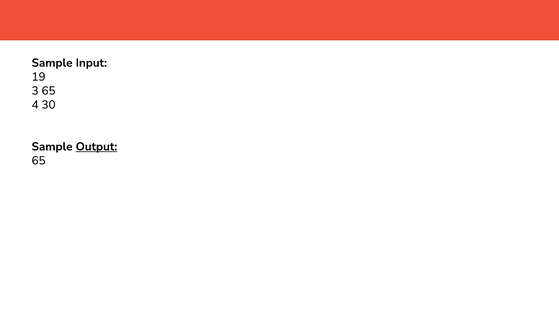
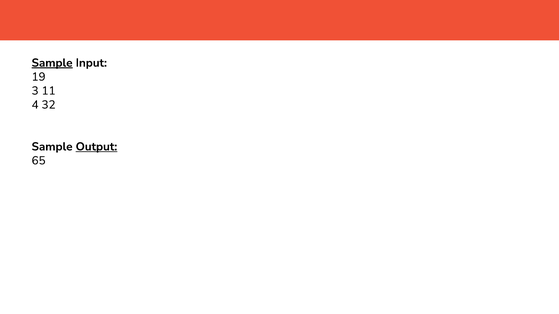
Sample at (52, 63) underline: none -> present
3 65: 65 -> 11
30: 30 -> 32
